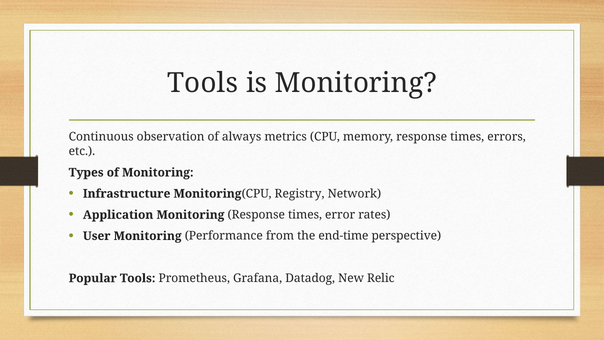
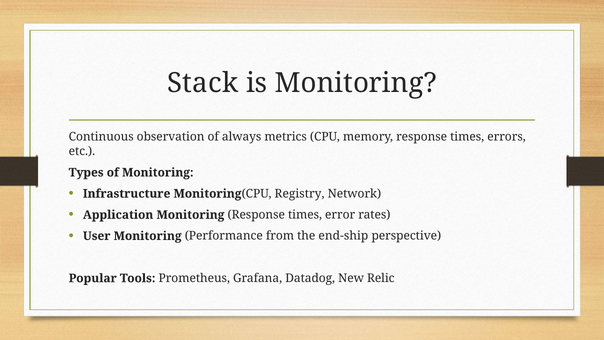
Tools at (203, 83): Tools -> Stack
end-time: end-time -> end-ship
